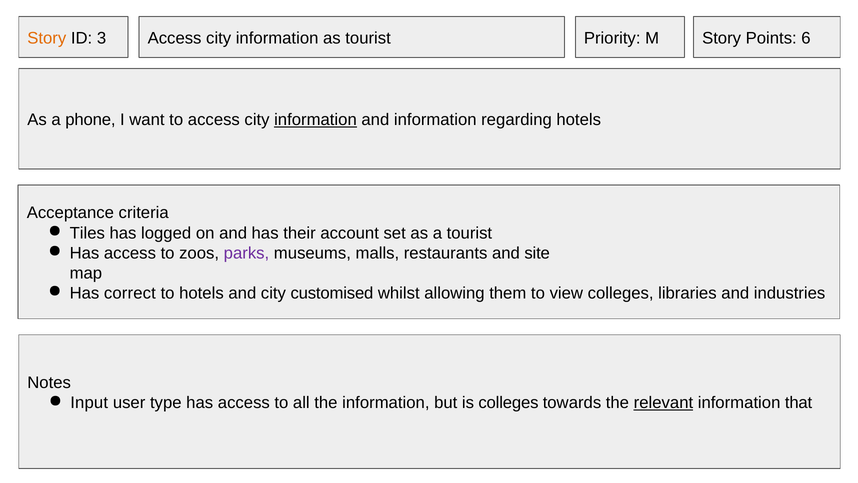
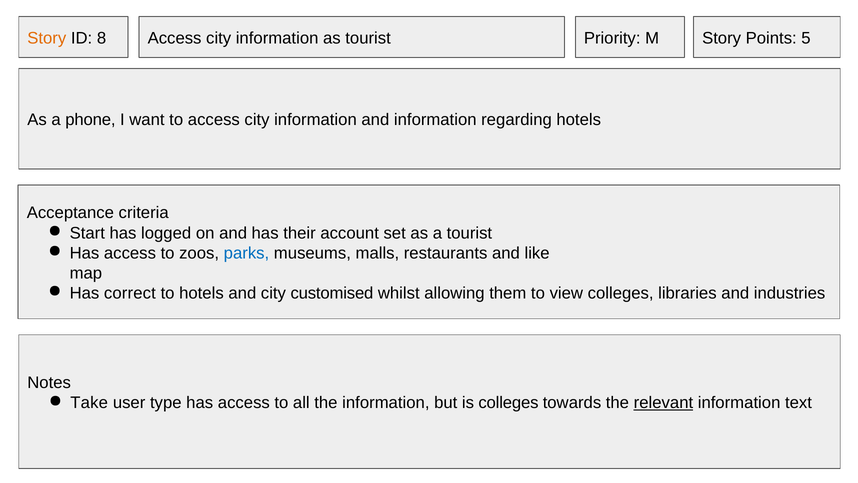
3: 3 -> 8
6: 6 -> 5
information at (315, 120) underline: present -> none
Tiles: Tiles -> Start
parks colour: purple -> blue
site: site -> like
Input: Input -> Take
that: that -> text
